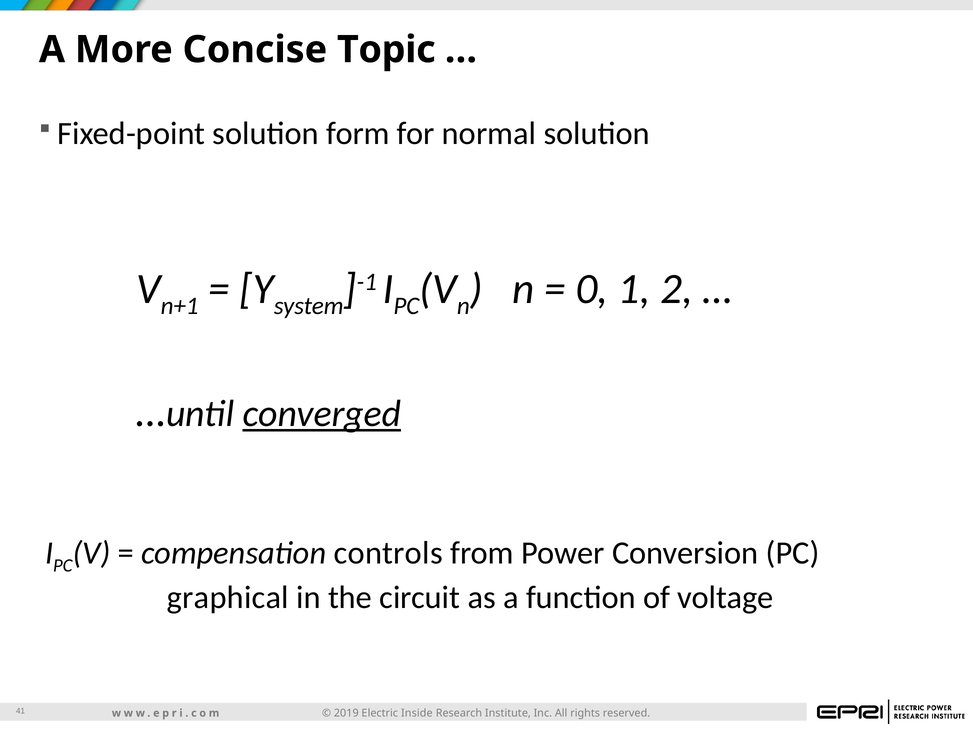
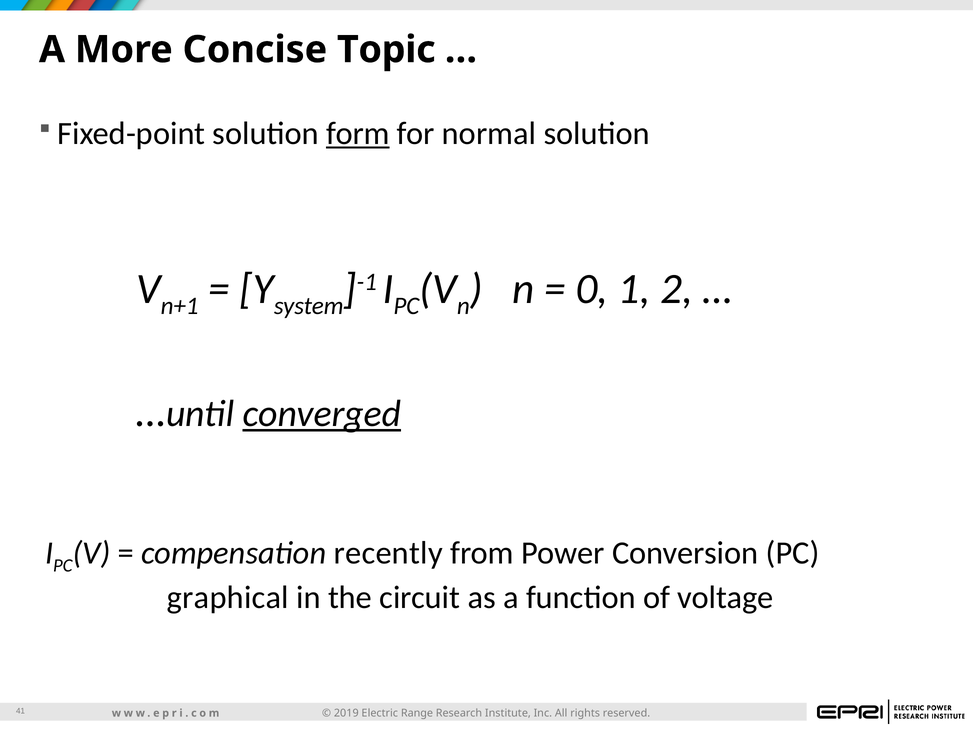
form underline: none -> present
controls: controls -> recently
Inside: Inside -> Range
